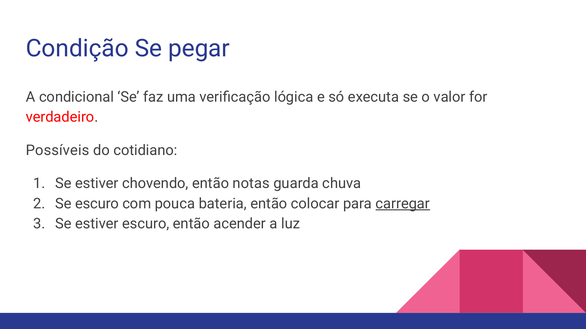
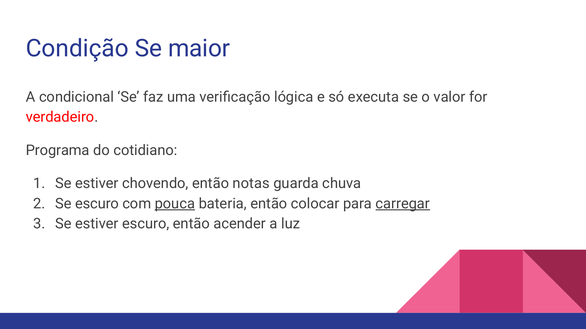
pegar: pegar -> maior
Possíveis: Possíveis -> Programa
pouca underline: none -> present
